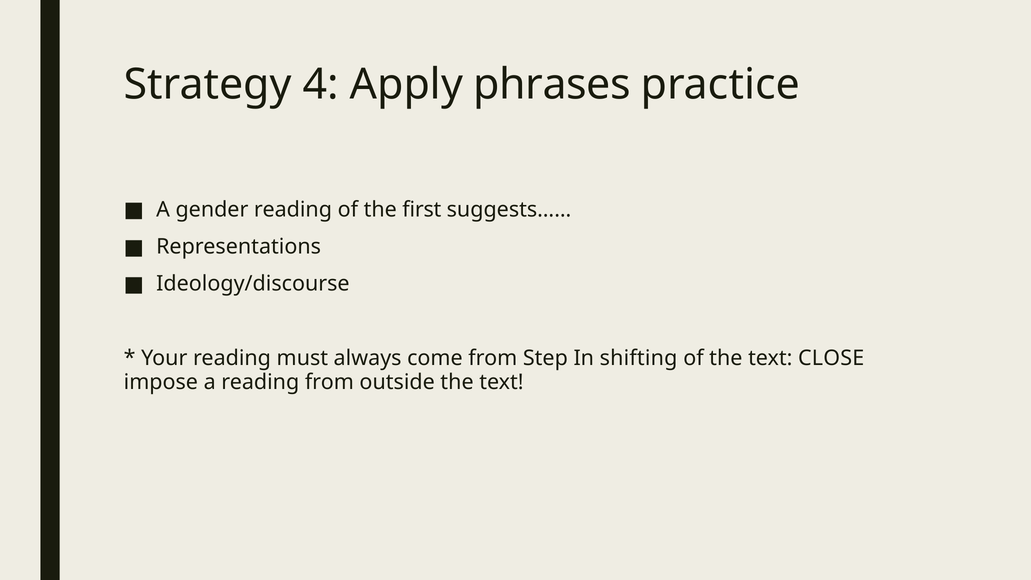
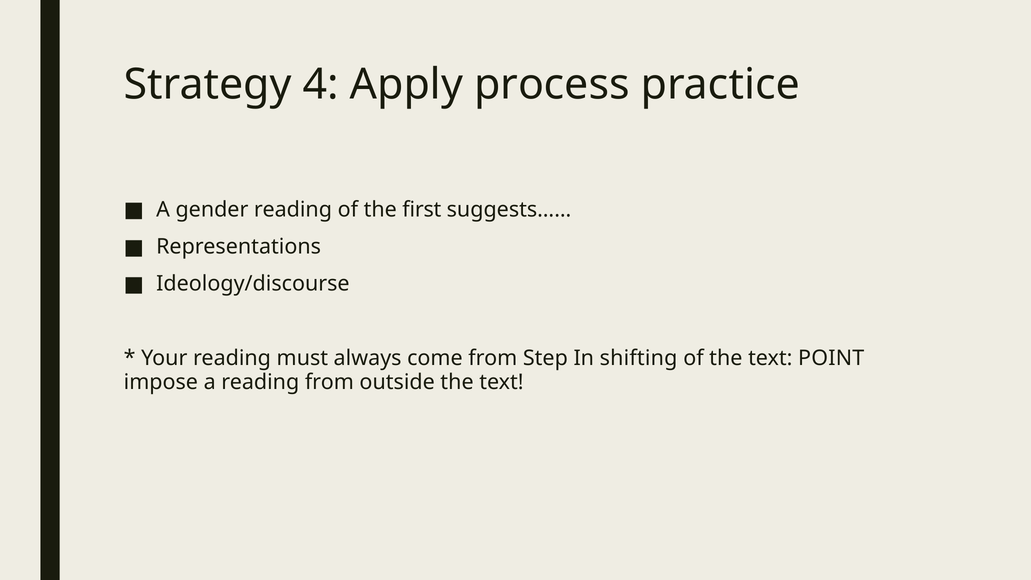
phrases: phrases -> process
CLOSE: CLOSE -> POINT
